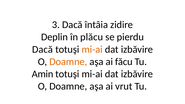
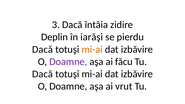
plăcu: plăcu -> iarăşi
Doamne at (68, 62) colour: orange -> purple
Amin at (43, 74): Amin -> Dacă
